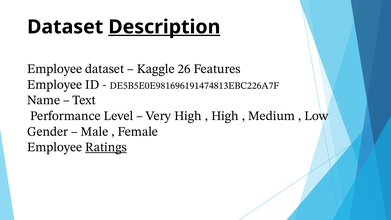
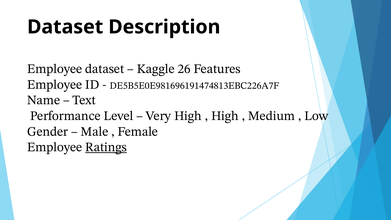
Description underline: present -> none
